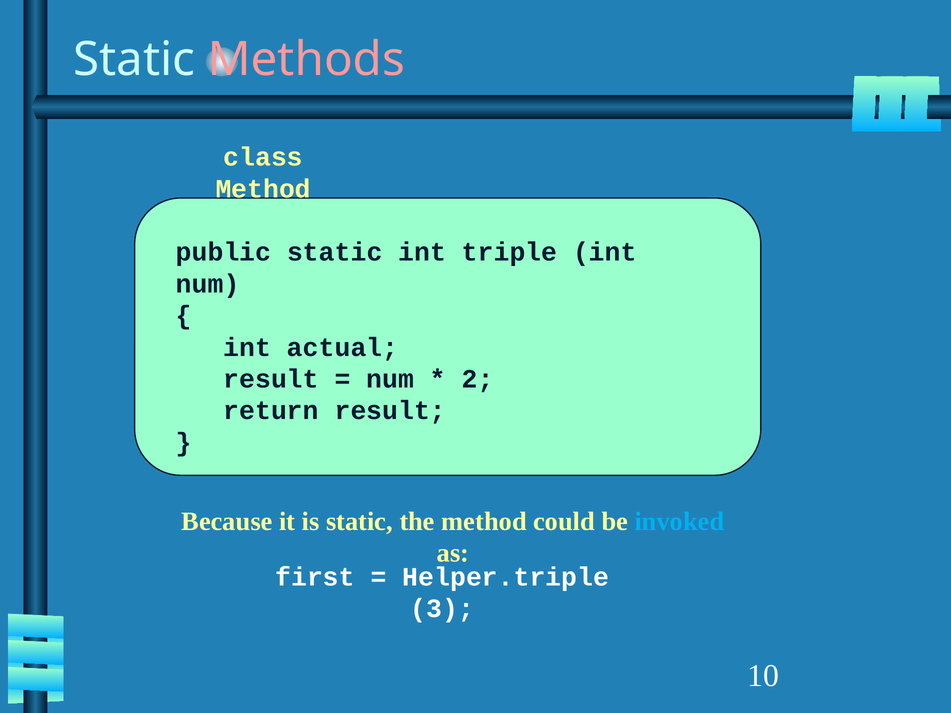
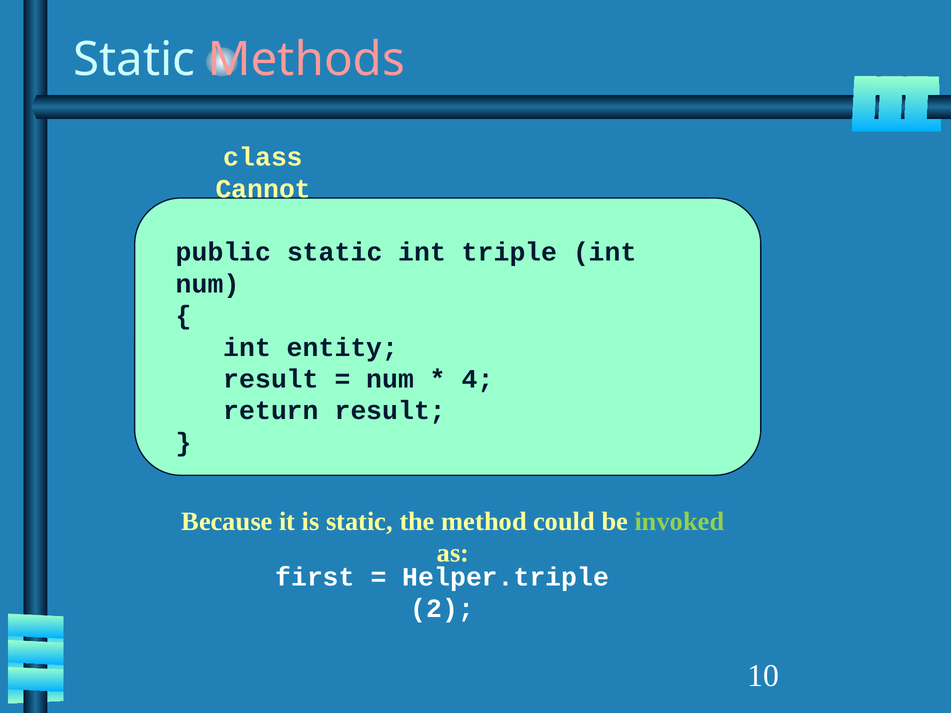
Method at (263, 189): Method -> Cannot
actual: actual -> entity
2: 2 -> 4
invoked colour: light blue -> light green
3: 3 -> 2
